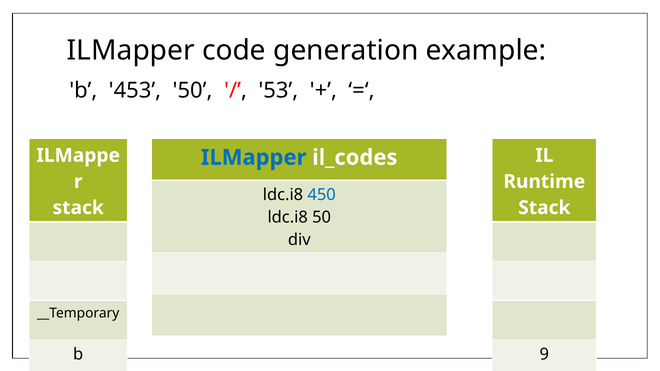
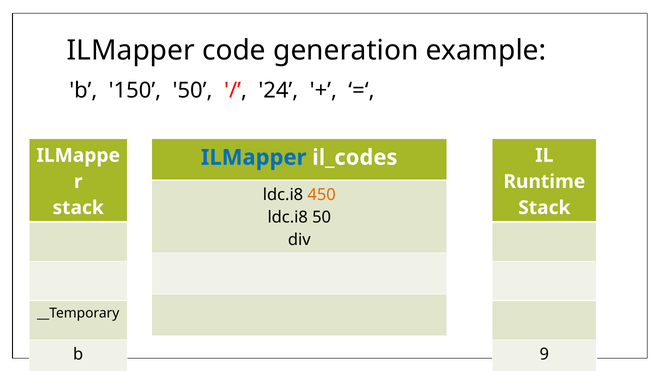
453: 453 -> 150
53: 53 -> 24
450 colour: blue -> orange
